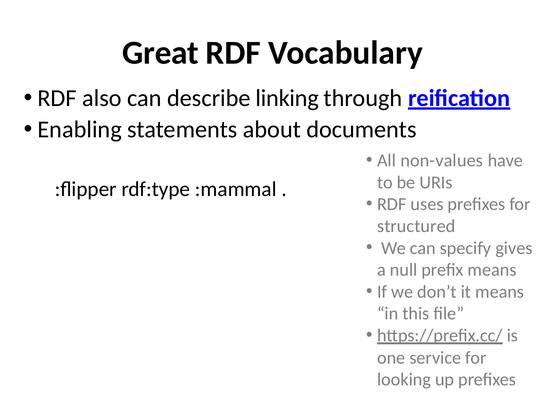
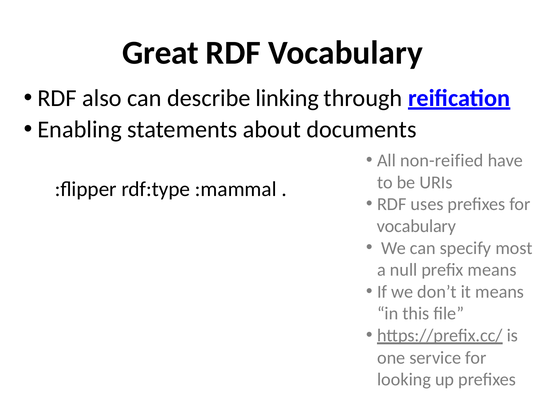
non-values: non-values -> non-reified
structured at (416, 226): structured -> vocabulary
gives: gives -> most
